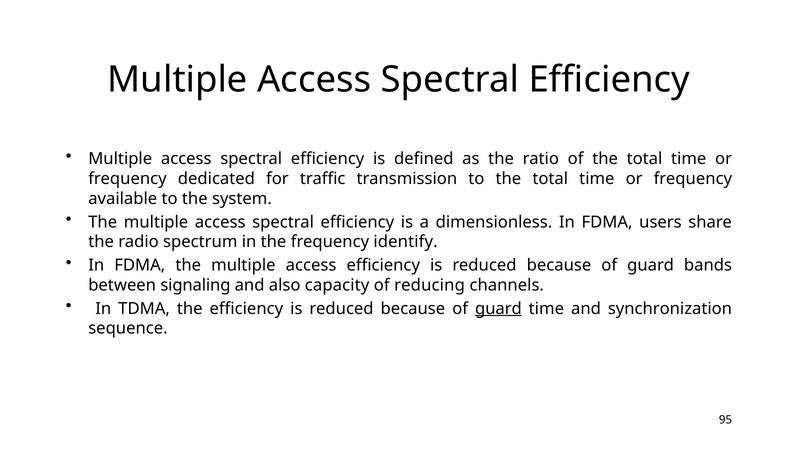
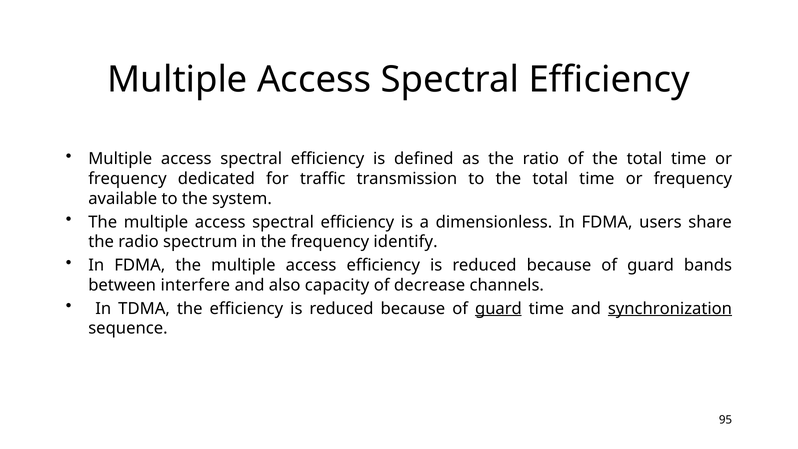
signaling: signaling -> interfere
reducing: reducing -> decrease
synchronization underline: none -> present
